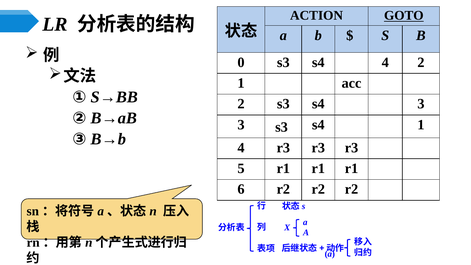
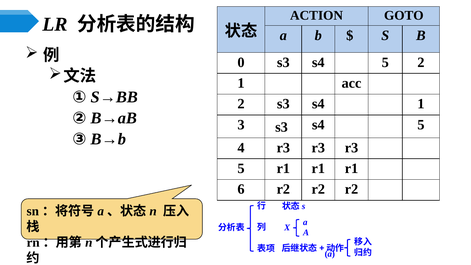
GOTO underline: present -> none
0 s3 s4 4: 4 -> 5
s4 3: 3 -> 1
3 s3 s4 1: 1 -> 5
